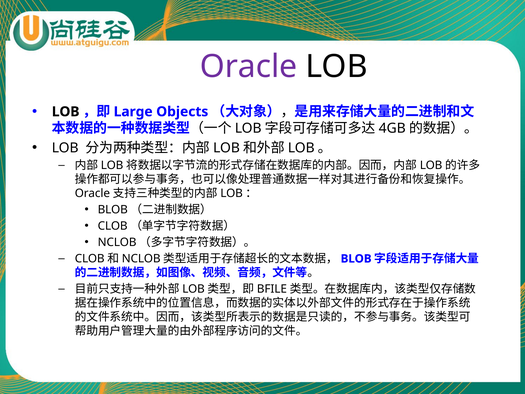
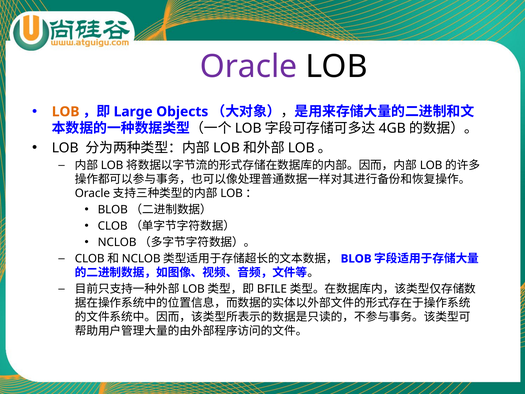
LOB at (66, 112) colour: black -> orange
